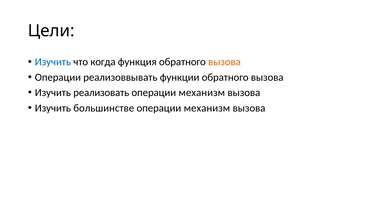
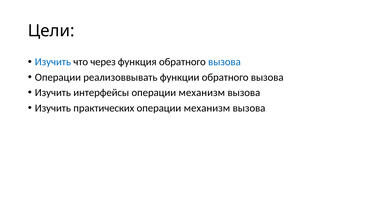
когда: когда -> через
вызова at (224, 62) colour: orange -> blue
реализовать: реализовать -> интерфейсы
большинстве: большинстве -> практических
